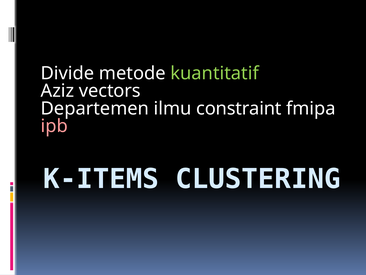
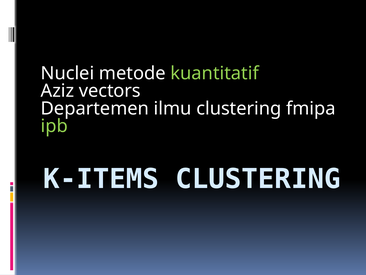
Divide: Divide -> Nuclei
ilmu constraint: constraint -> clustering
ipb colour: pink -> light green
